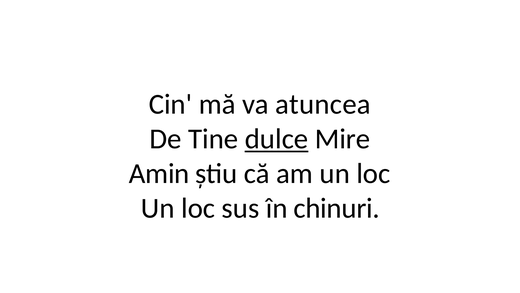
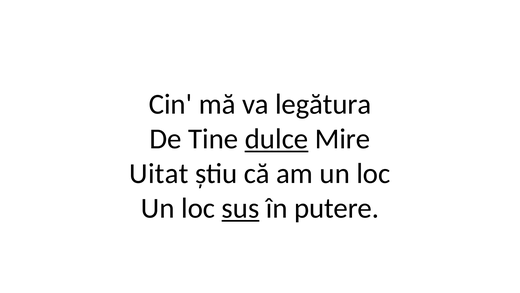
atuncea: atuncea -> legătura
Amin: Amin -> Uitat
sus underline: none -> present
chinuri: chinuri -> putere
